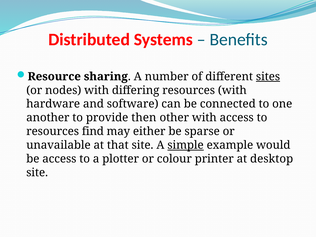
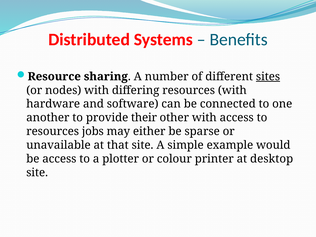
then: then -> their
find: find -> jobs
simple underline: present -> none
